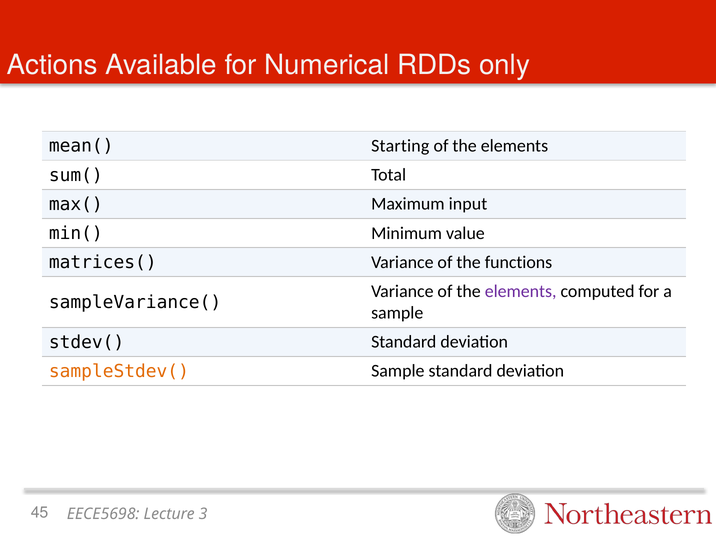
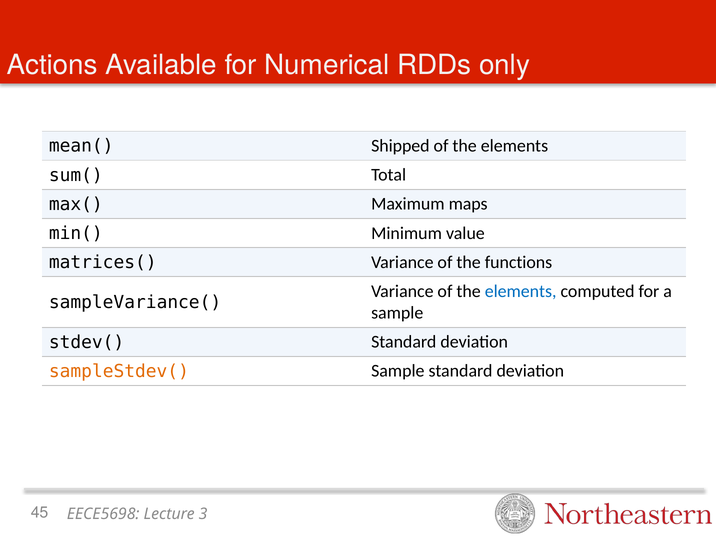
Starting: Starting -> Shipped
input: input -> maps
elements at (521, 291) colour: purple -> blue
